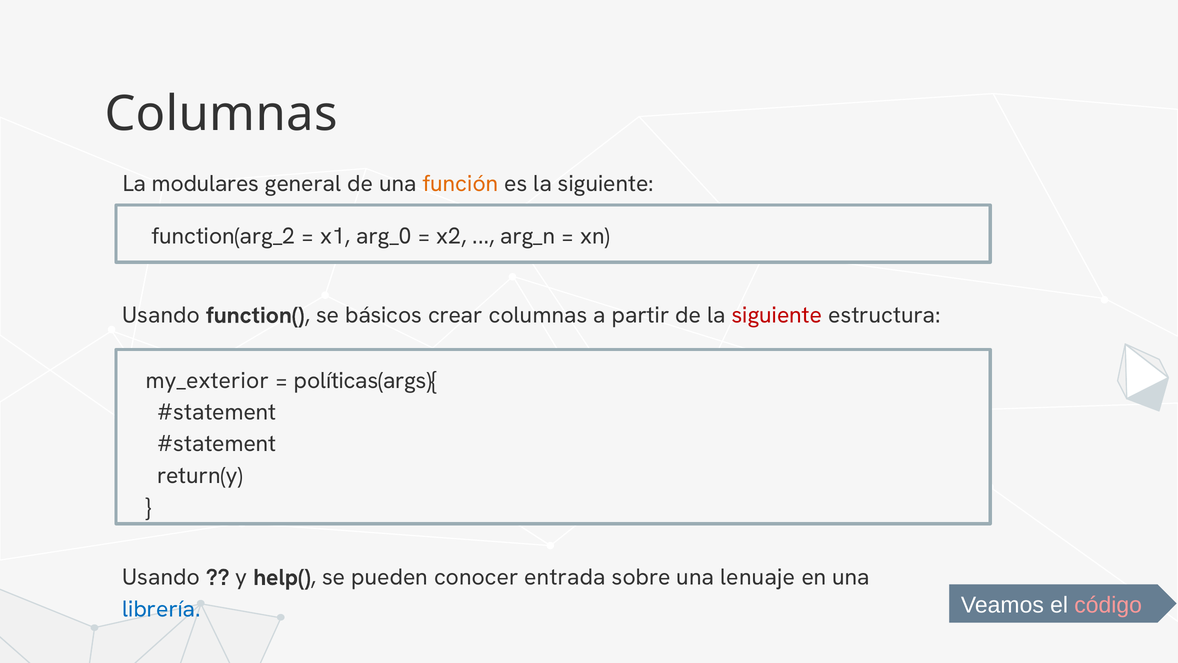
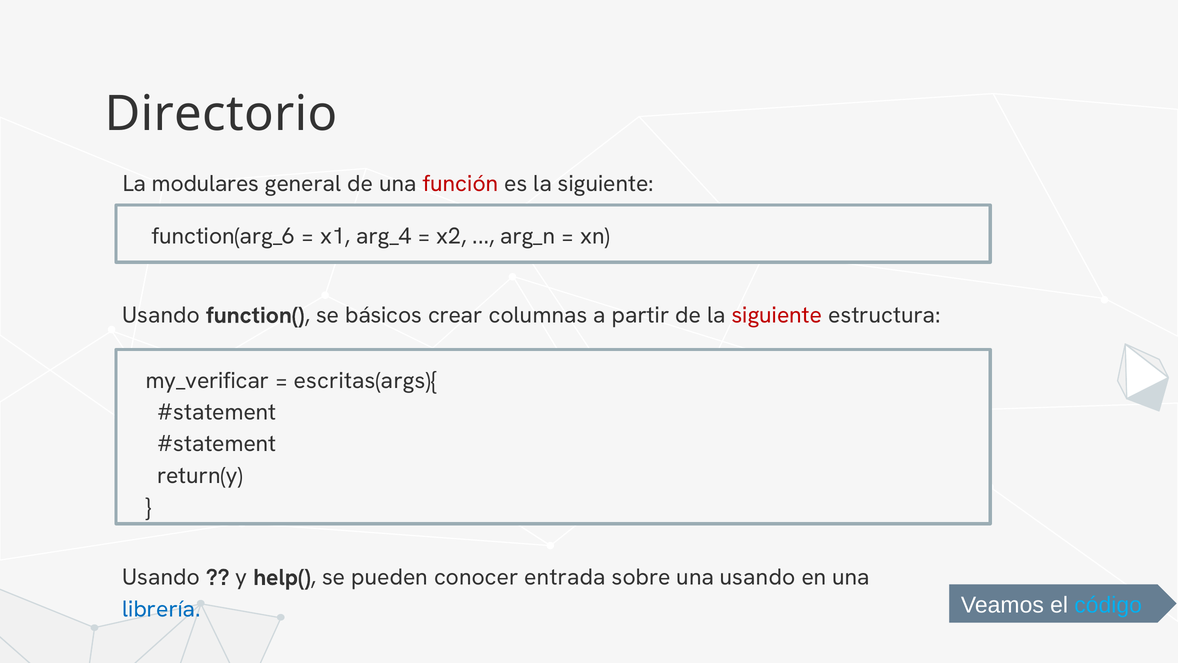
Columnas at (221, 114): Columnas -> Directorio
función colour: orange -> red
function(arg_2: function(arg_2 -> function(arg_6
arg_0: arg_0 -> arg_4
my_exterior: my_exterior -> my_verificar
políticas(args){: políticas(args){ -> escritas(args){
una lenuaje: lenuaje -> usando
código colour: pink -> light blue
